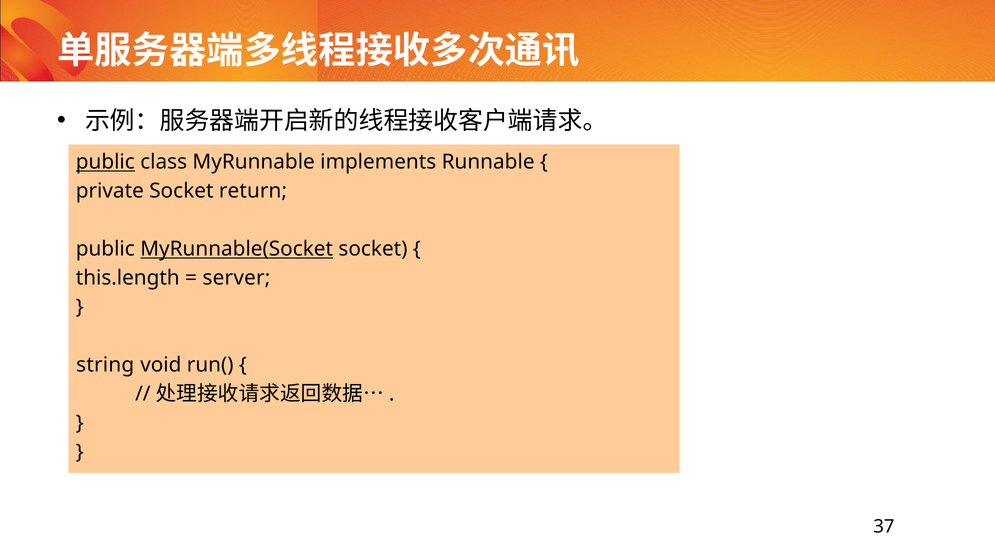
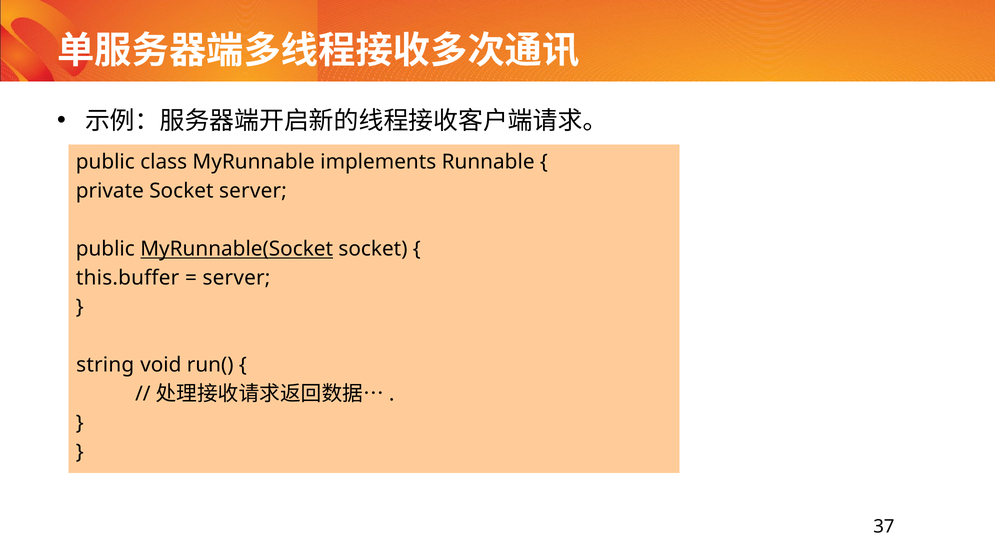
public at (105, 162) underline: present -> none
Socket return: return -> server
this.length: this.length -> this.buffer
